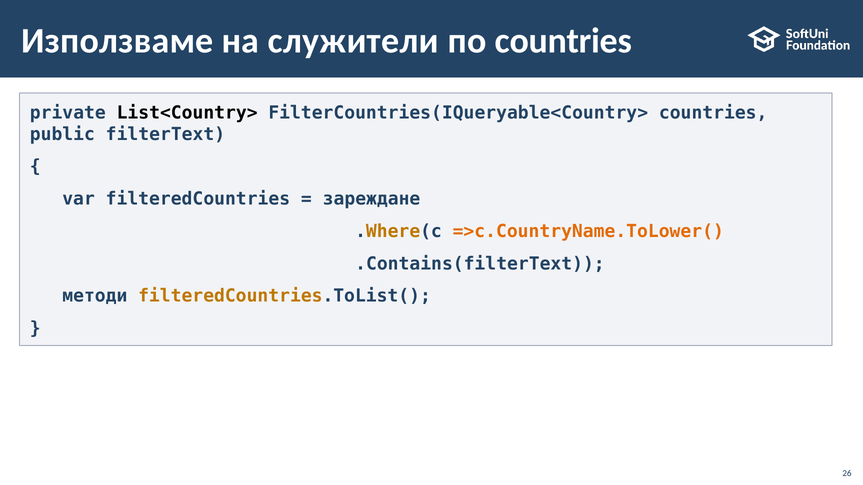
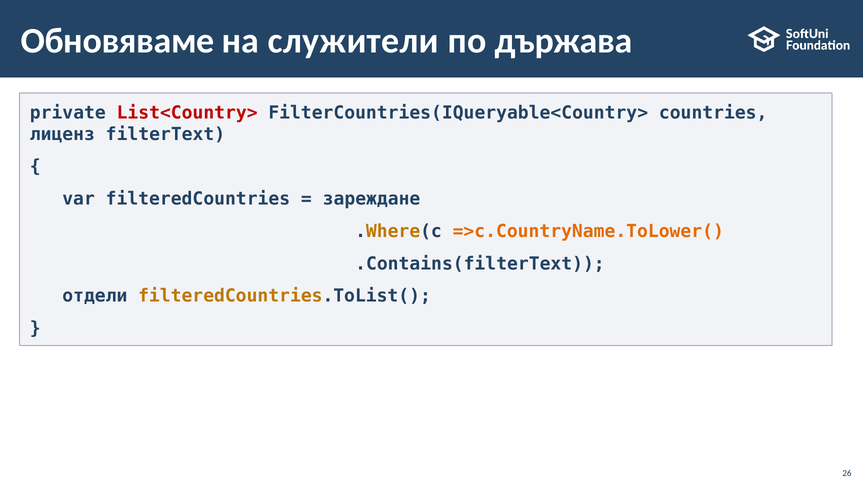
Използваме: Използваме -> Обновяваме
по countries: countries -> държава
List<Country> colour: black -> red
public: public -> лиценз
методи: методи -> отдели
